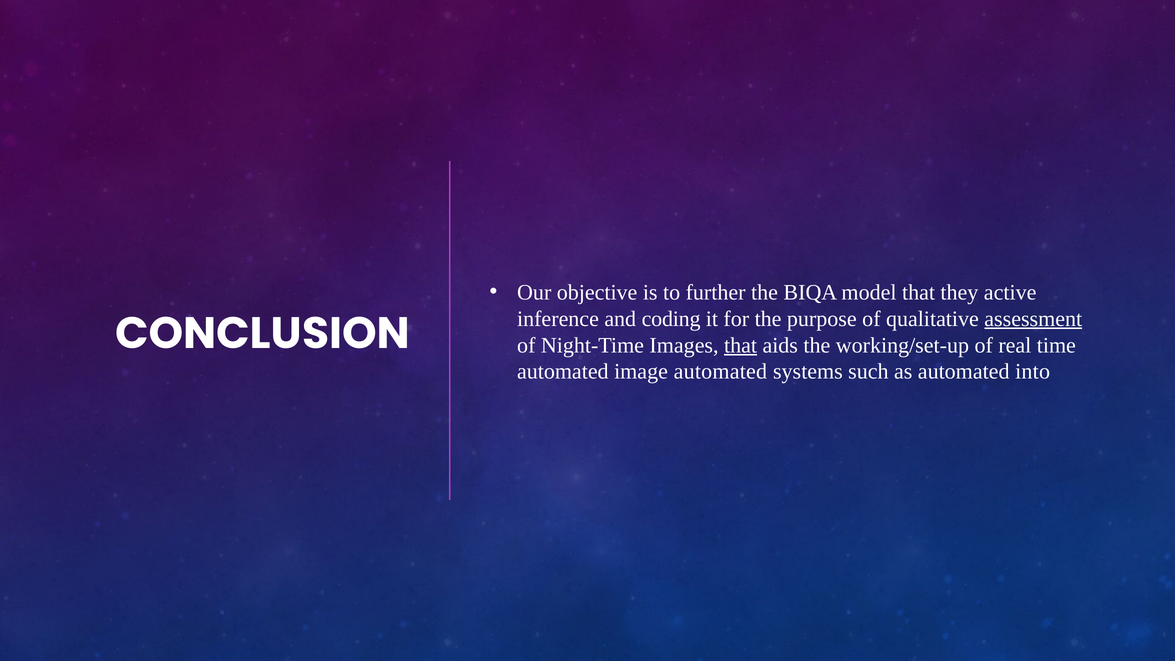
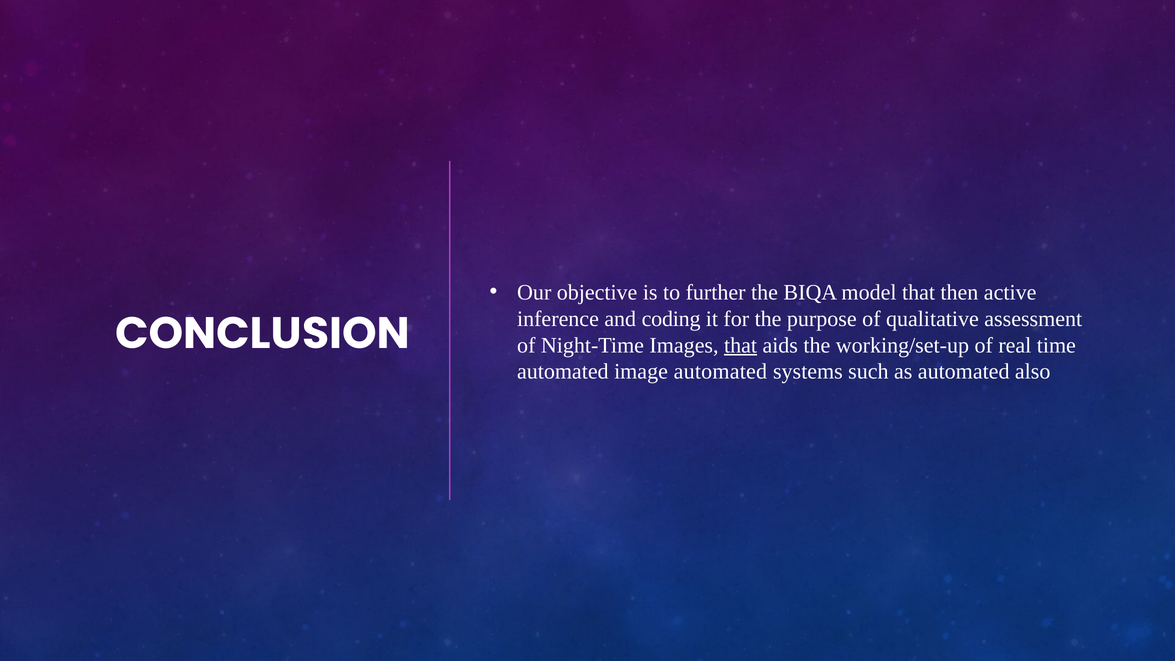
they: they -> then
assessment underline: present -> none
into: into -> also
